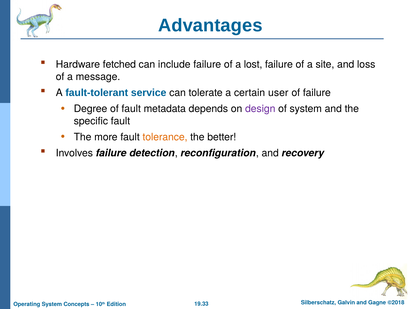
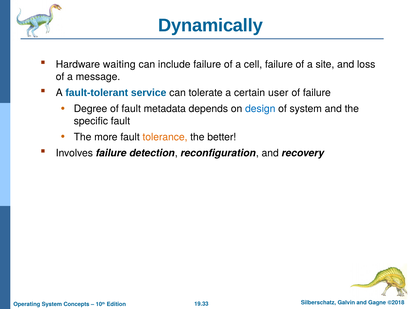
Advantages: Advantages -> Dynamically
fetched: fetched -> waiting
lost: lost -> cell
design colour: purple -> blue
